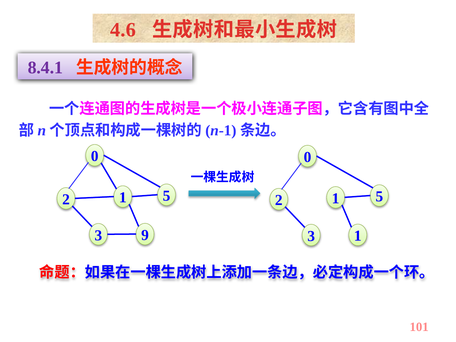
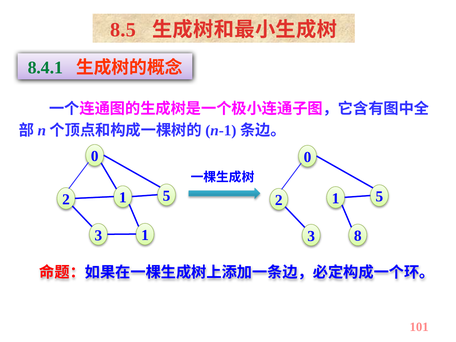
4.6: 4.6 -> 8.5
8.4.1 colour: purple -> green
3 9: 9 -> 1
3 1: 1 -> 8
